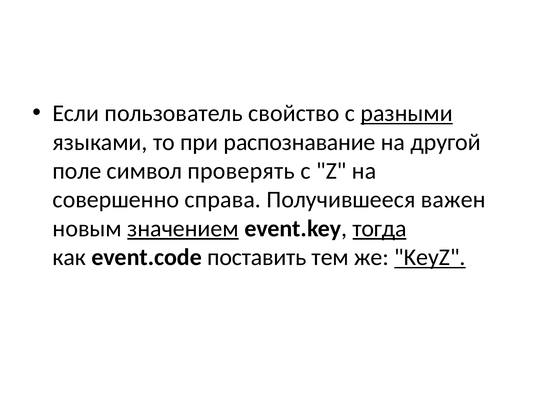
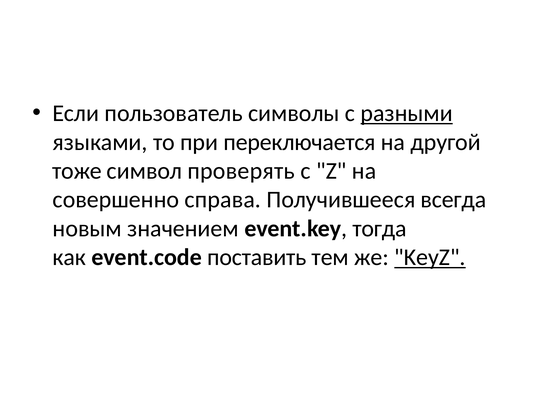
свойство: свойство -> символы
распознавание: распознавание -> переключается
поле: поле -> тоже
важен: важен -> всегда
значением underline: present -> none
тогда underline: present -> none
